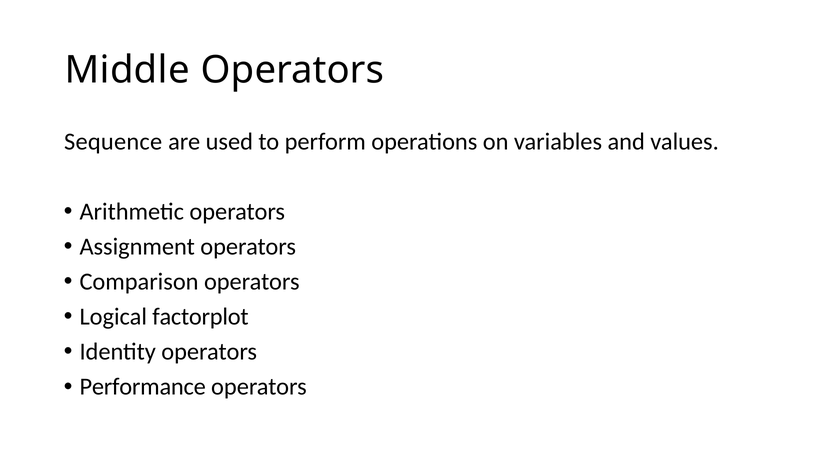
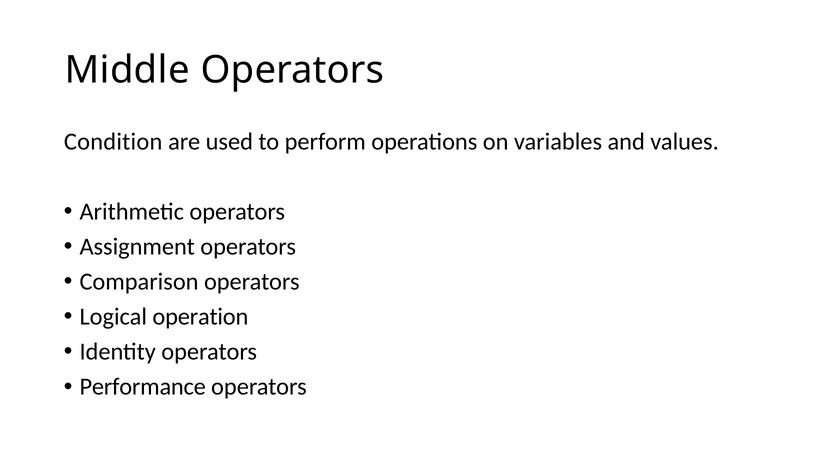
Sequence: Sequence -> Condition
factorplot: factorplot -> operation
